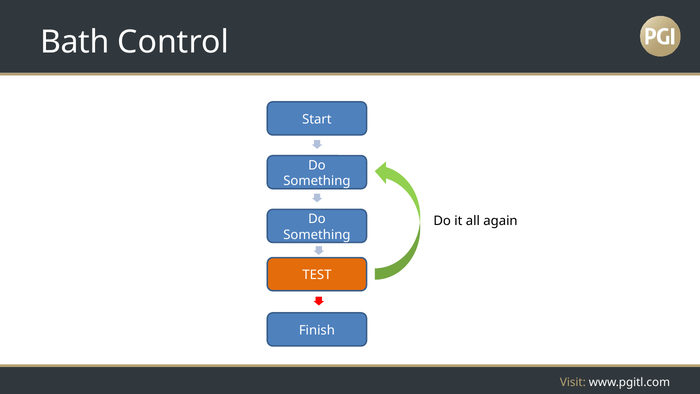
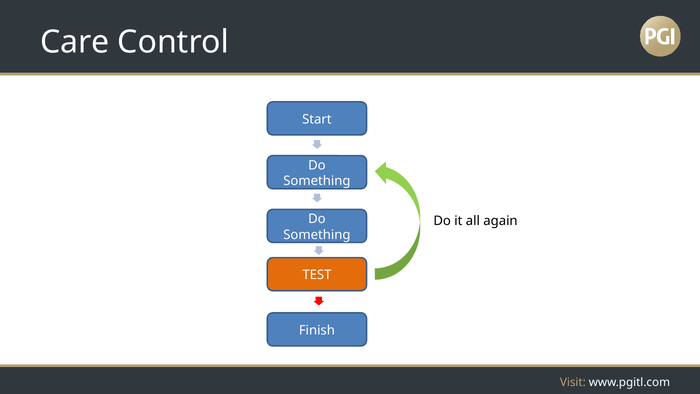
Bath: Bath -> Care
